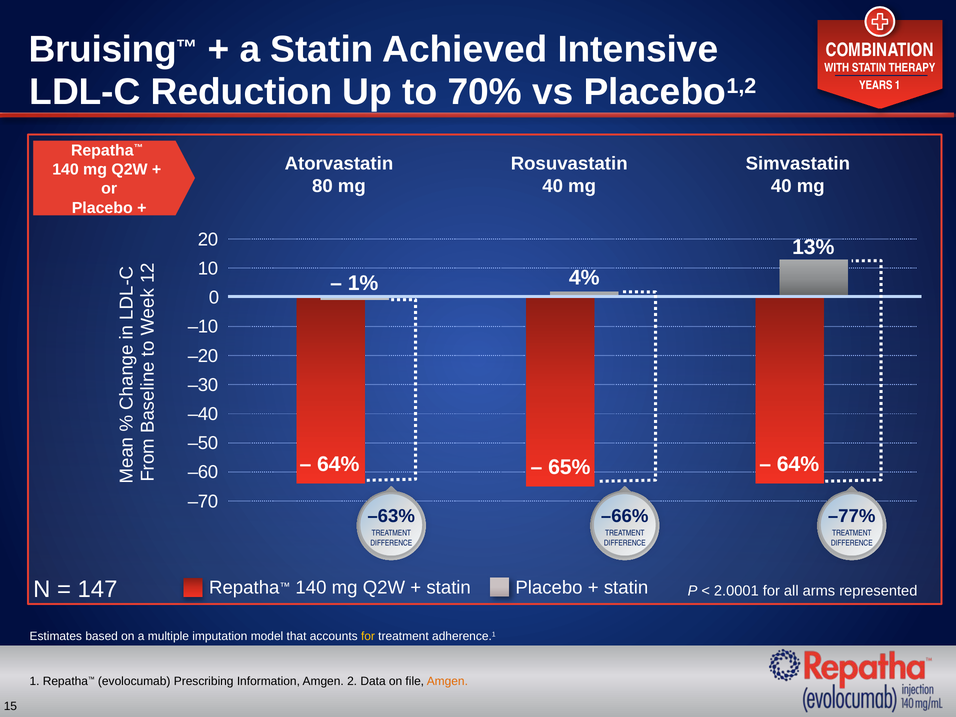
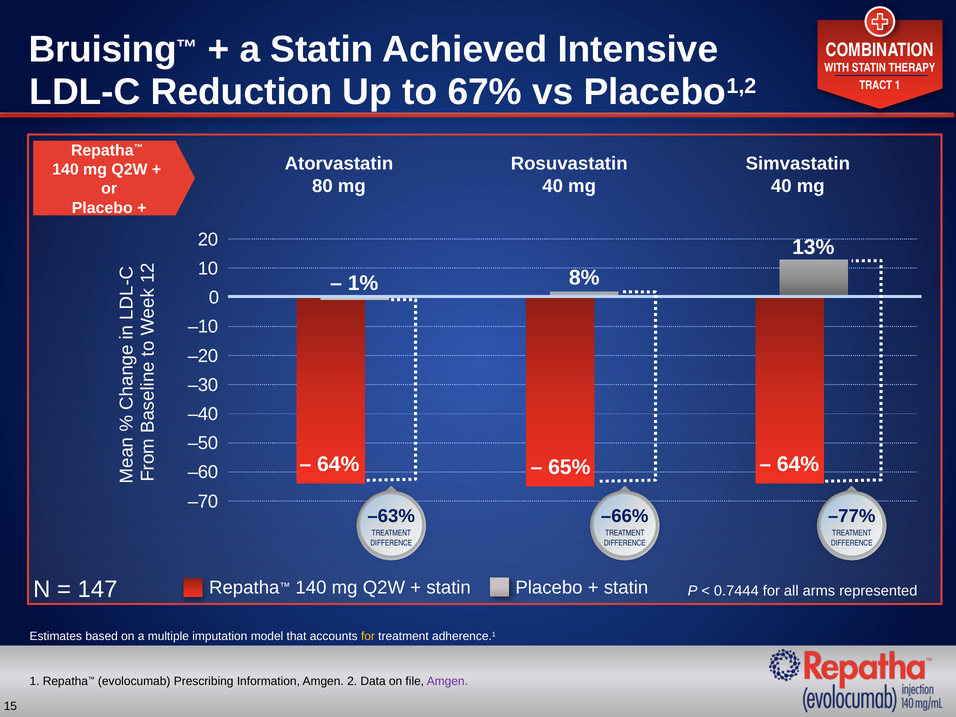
70%: 70% -> 67%
YEARS: YEARS -> TRACT
4%: 4% -> 8%
2.0001: 2.0001 -> 0.7444
Amgen at (447, 681) colour: orange -> purple
